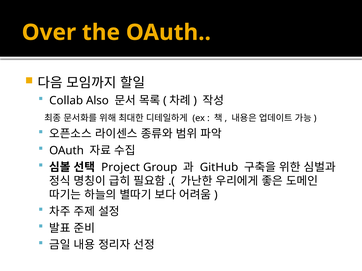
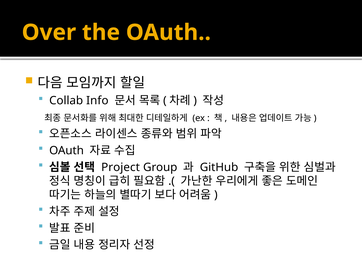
Also: Also -> Info
